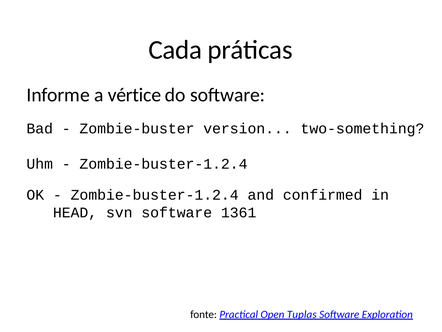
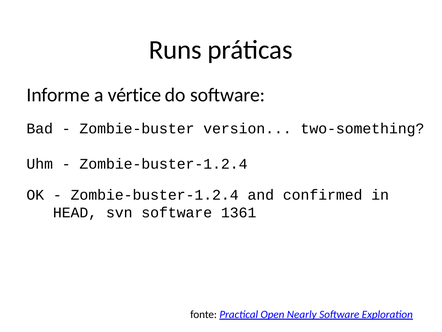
Cada: Cada -> Runs
Tuplas: Tuplas -> Nearly
